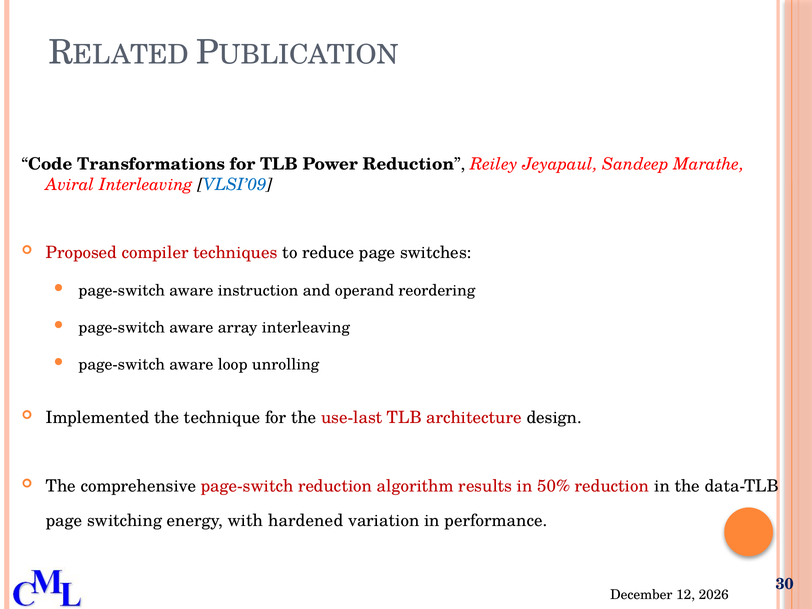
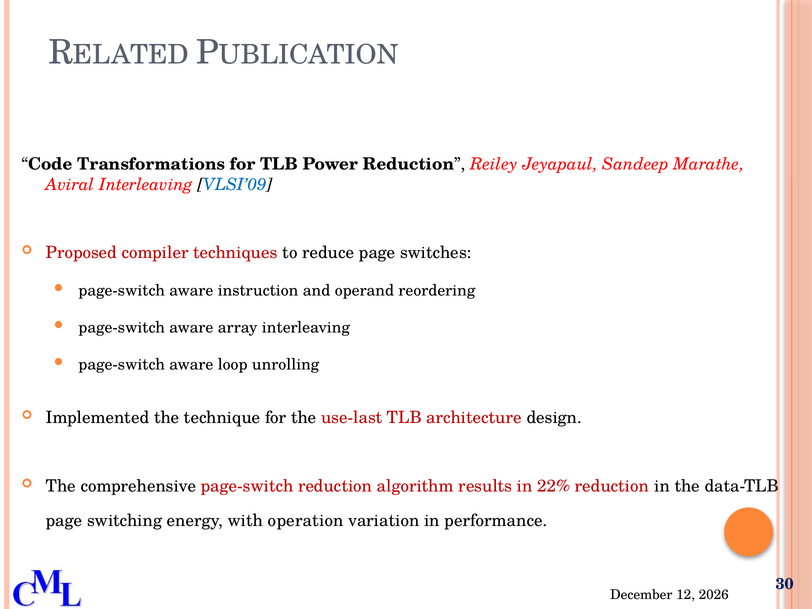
50%: 50% -> 22%
hardened: hardened -> operation
